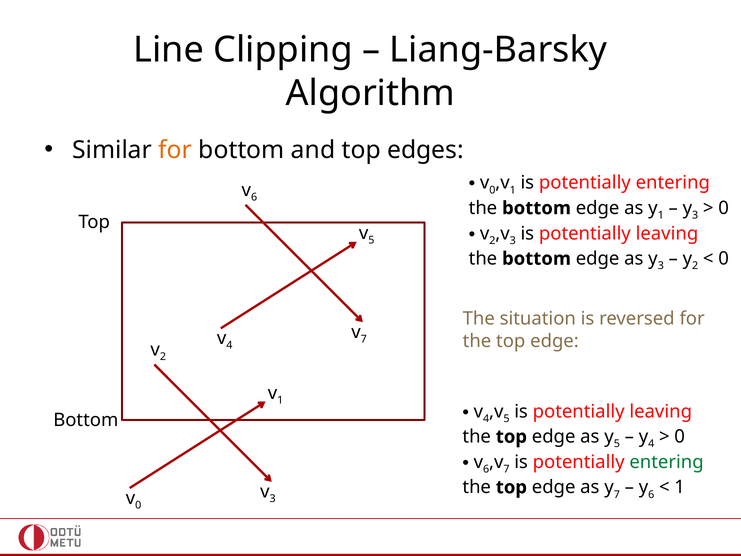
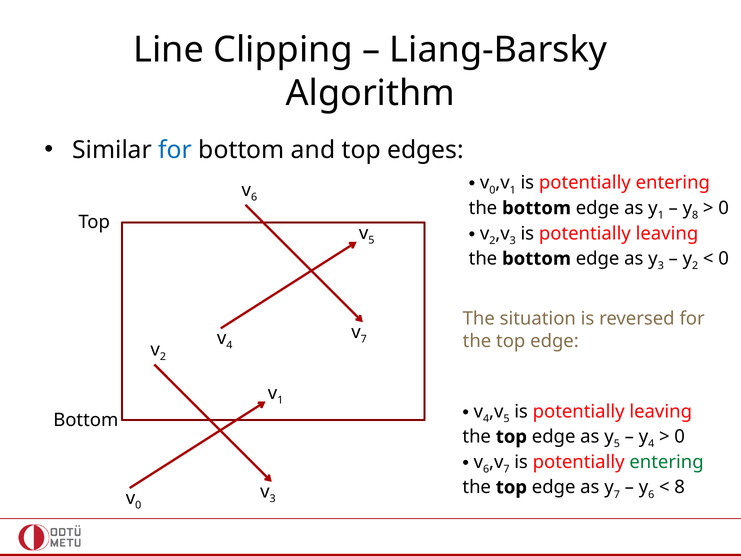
for at (175, 150) colour: orange -> blue
3 at (695, 215): 3 -> 8
1 at (680, 487): 1 -> 8
